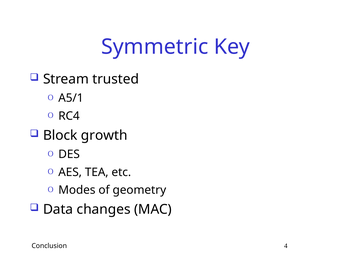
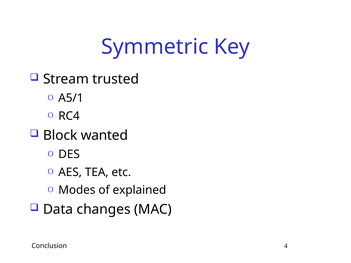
growth: growth -> wanted
geometry: geometry -> explained
